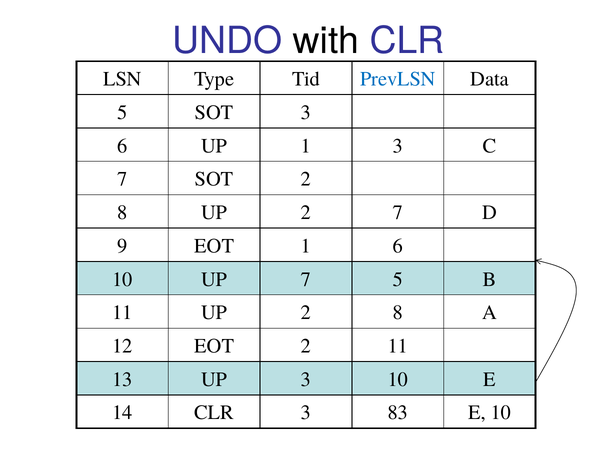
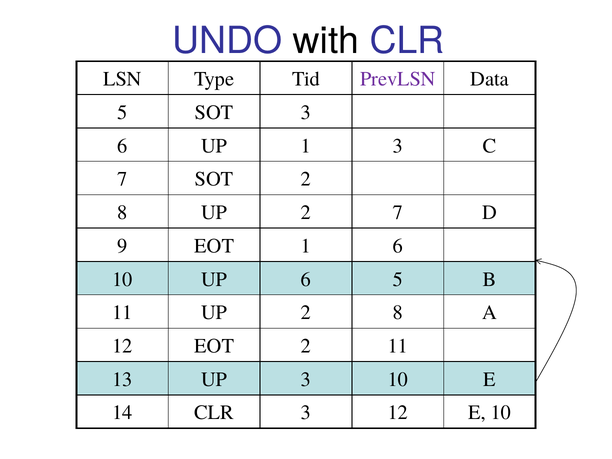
PrevLSN colour: blue -> purple
UP 7: 7 -> 6
3 83: 83 -> 12
